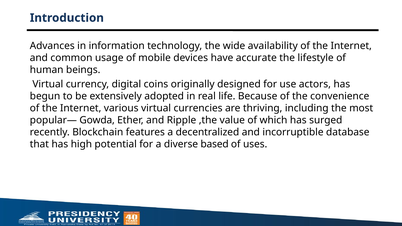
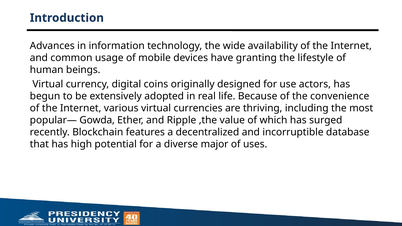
accurate: accurate -> granting
based: based -> major
